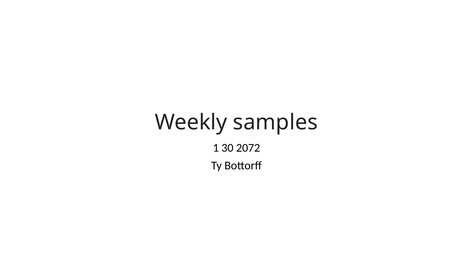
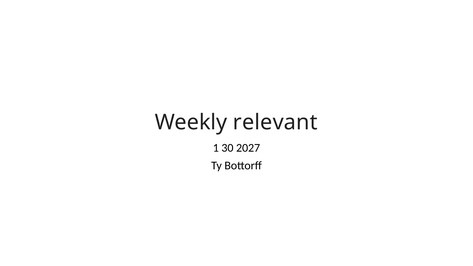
samples: samples -> relevant
2072: 2072 -> 2027
